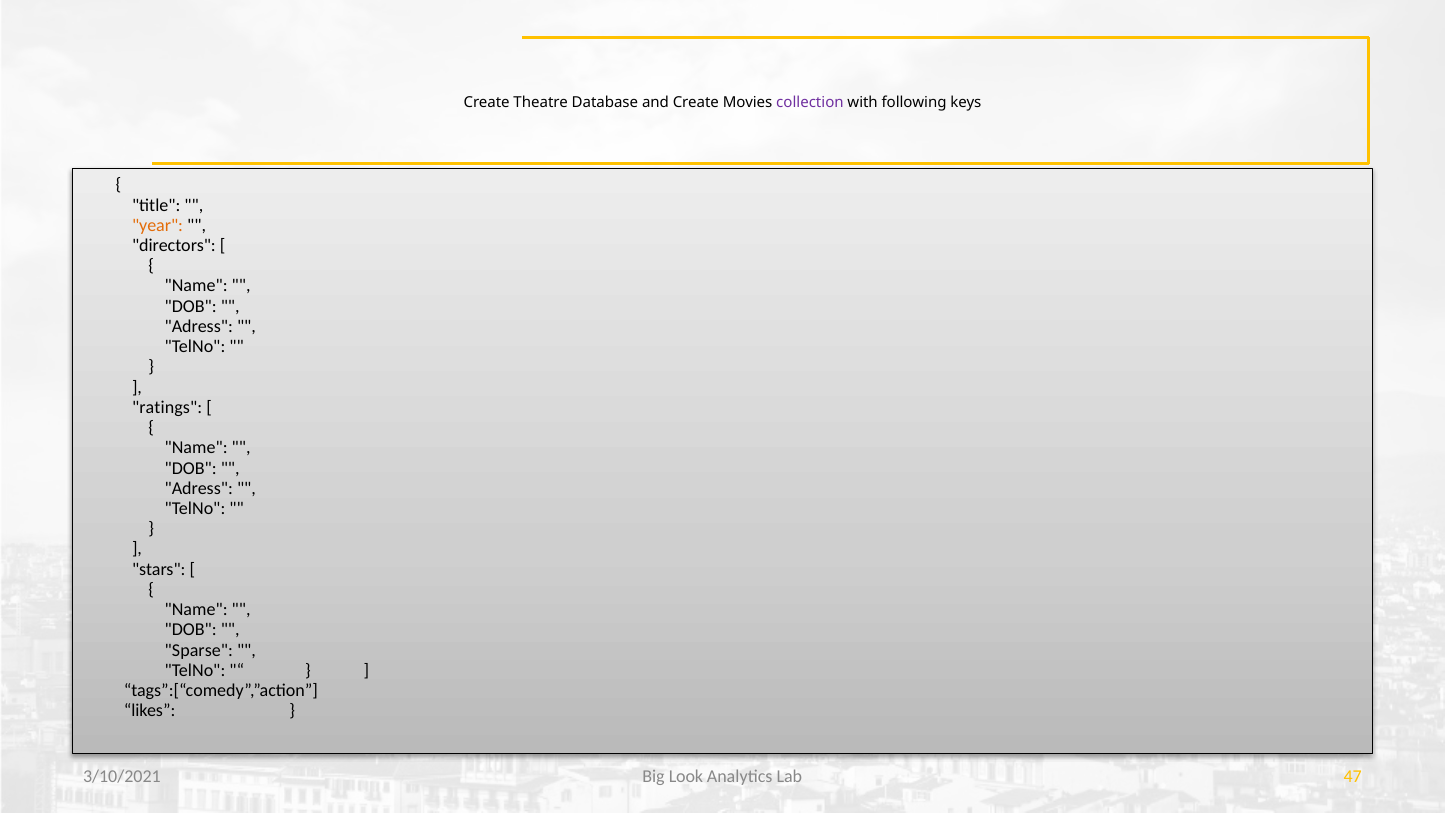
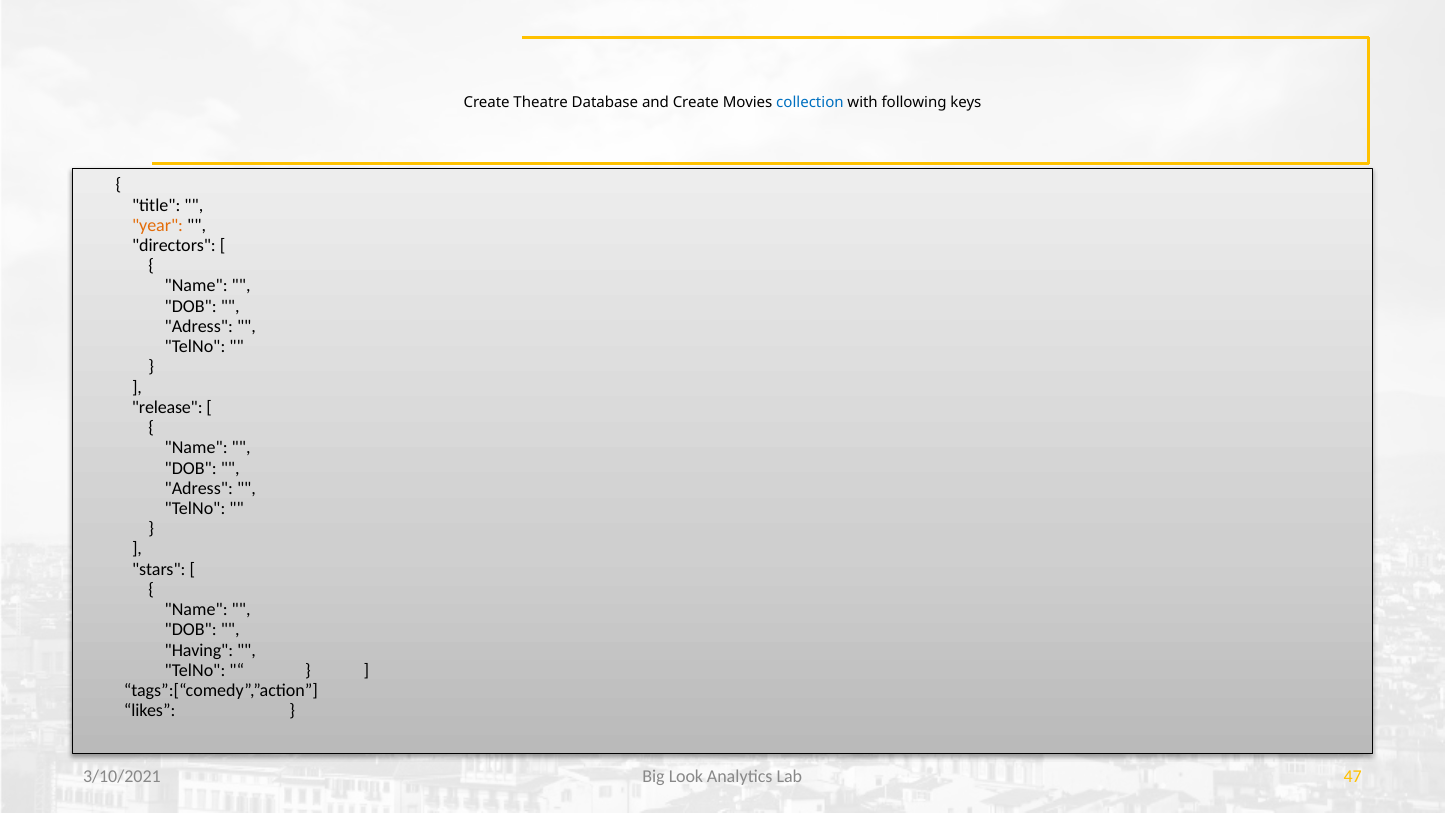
collection colour: purple -> blue
ratings: ratings -> release
Sparse: Sparse -> Having
